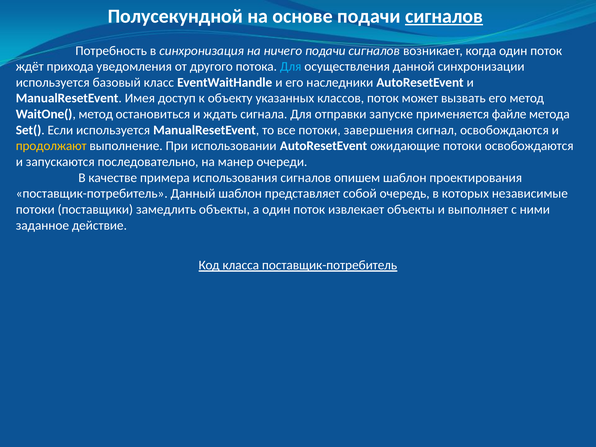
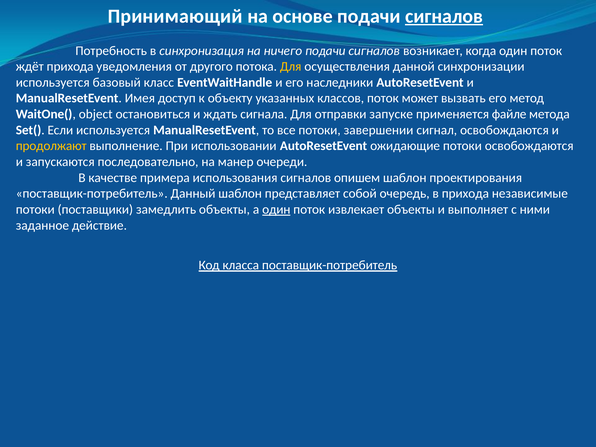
Полусекундной: Полусекундной -> Принимающий
Для at (291, 67) colour: light blue -> yellow
WaitOne( метод: метод -> object
завершения: завершения -> завершении
в которых: которых -> прихода
один at (276, 209) underline: none -> present
